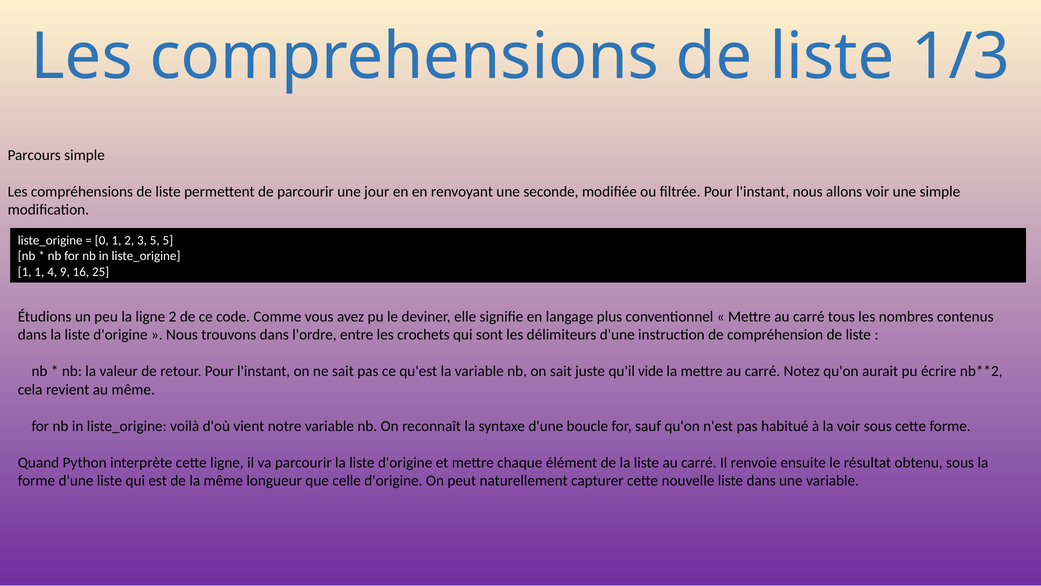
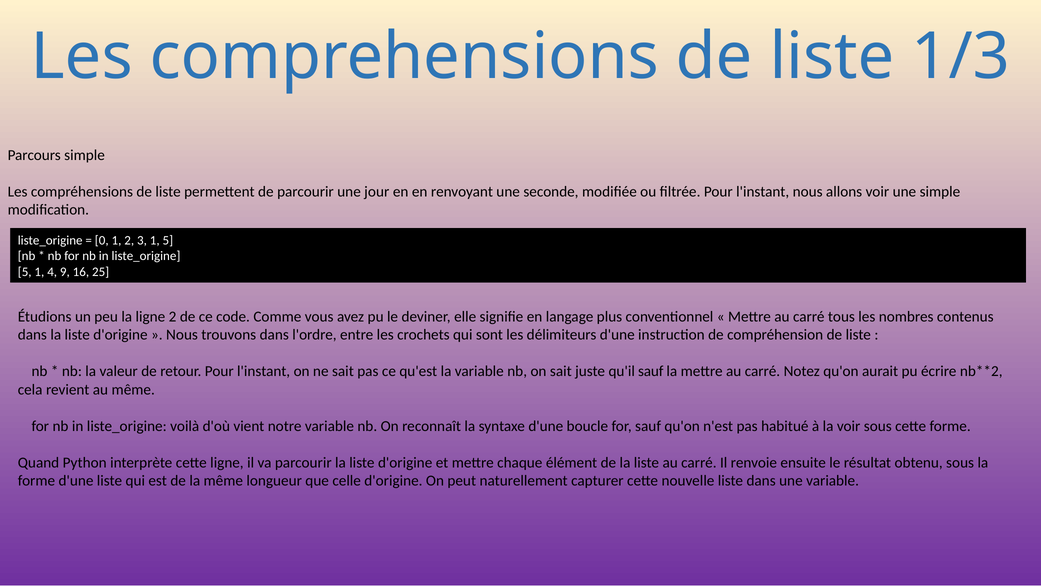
3 5: 5 -> 1
1 at (25, 272): 1 -> 5
qu'il vide: vide -> sauf
